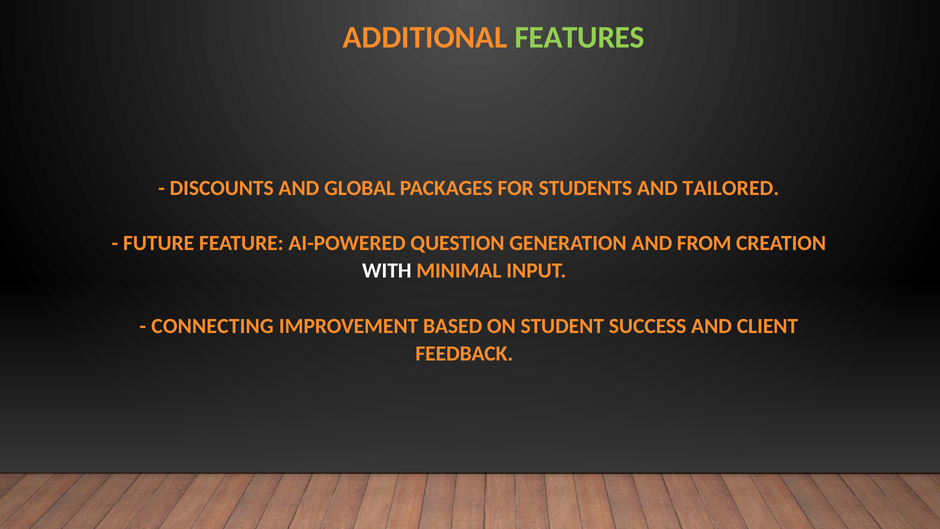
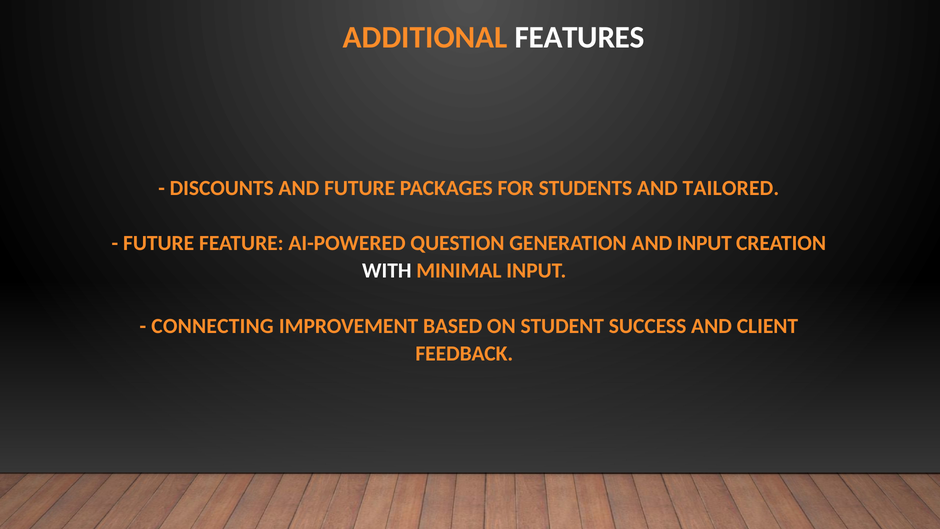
FEATURES colour: light green -> white
AND GLOBAL: GLOBAL -> FUTURE
AND FROM: FROM -> INPUT
